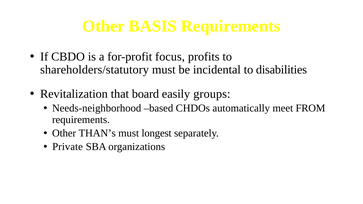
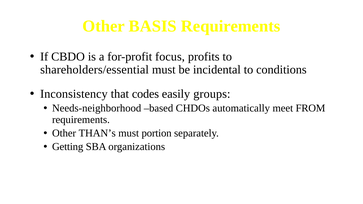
shareholders/statutory: shareholders/statutory -> shareholders/essential
disabilities: disabilities -> conditions
Revitalization: Revitalization -> Inconsistency
board: board -> codes
longest: longest -> portion
Private: Private -> Getting
